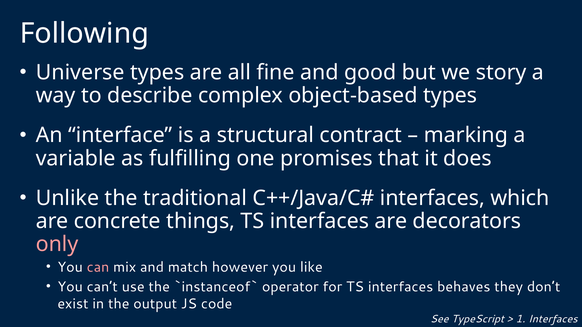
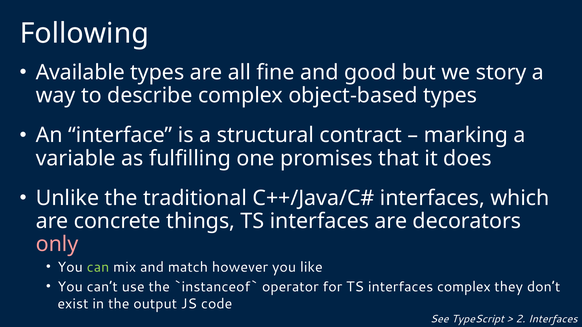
Universe: Universe -> Available
can colour: pink -> light green
interfaces behaves: behaves -> complex
1: 1 -> 2
